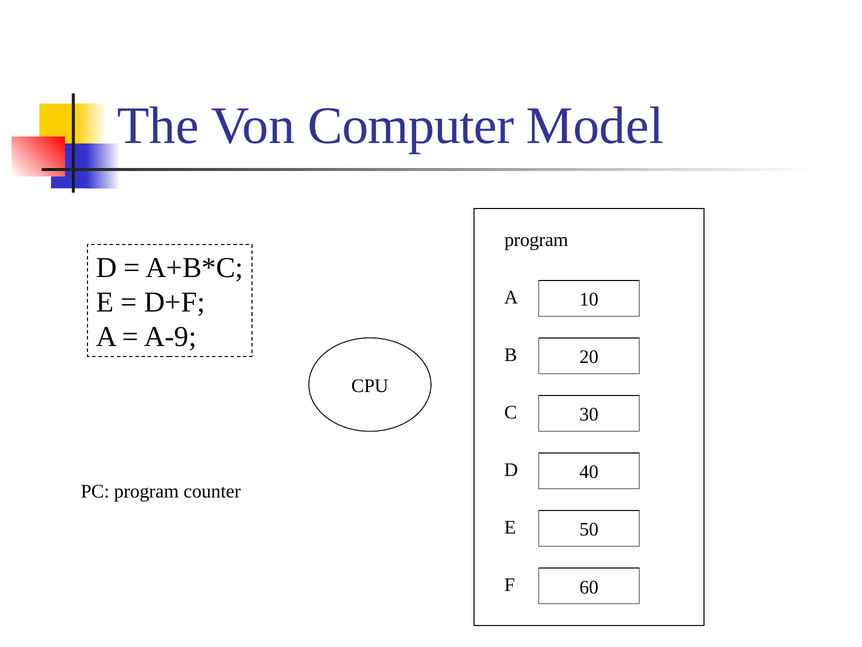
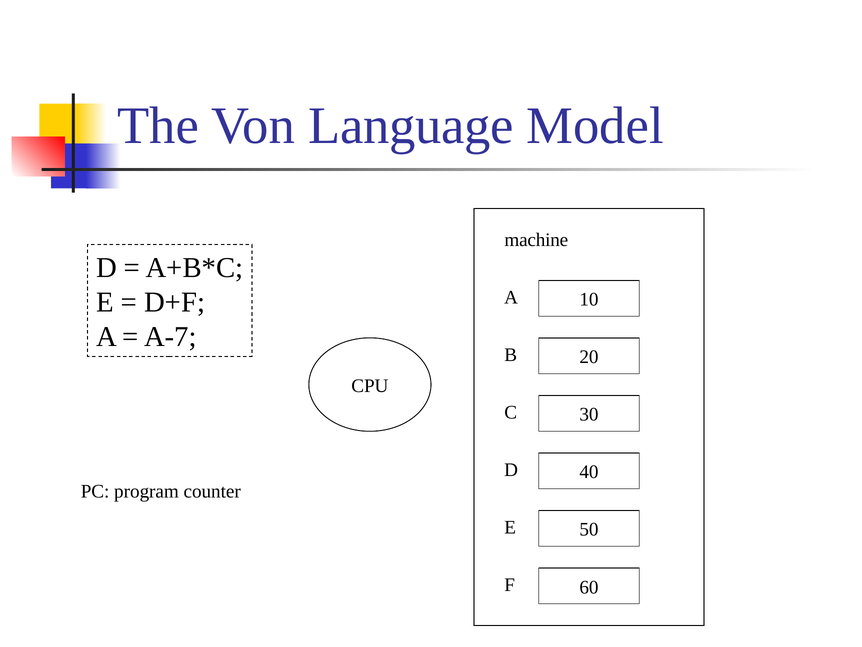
Computer: Computer -> Language
program at (536, 240): program -> machine
A-9: A-9 -> A-7
